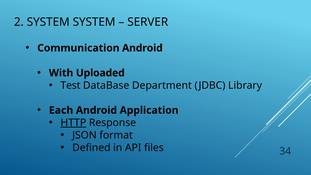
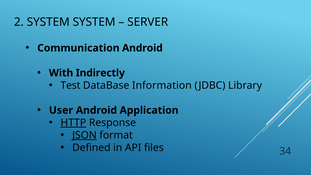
Uploaded: Uploaded -> Indirectly
Department: Department -> Information
Each: Each -> User
JSON underline: none -> present
